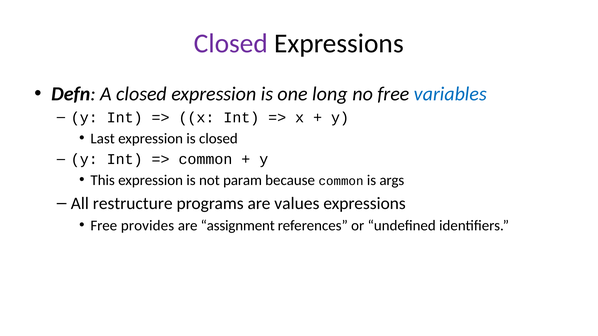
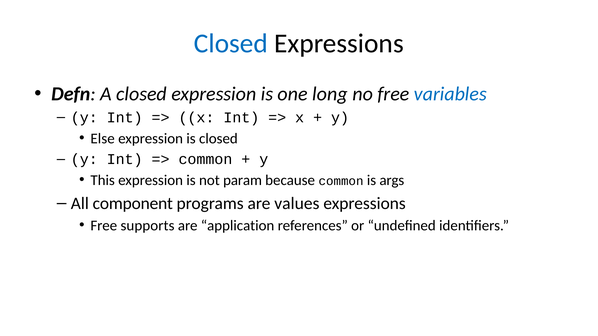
Closed at (231, 43) colour: purple -> blue
Last: Last -> Else
restructure: restructure -> component
provides: provides -> supports
assignment: assignment -> application
